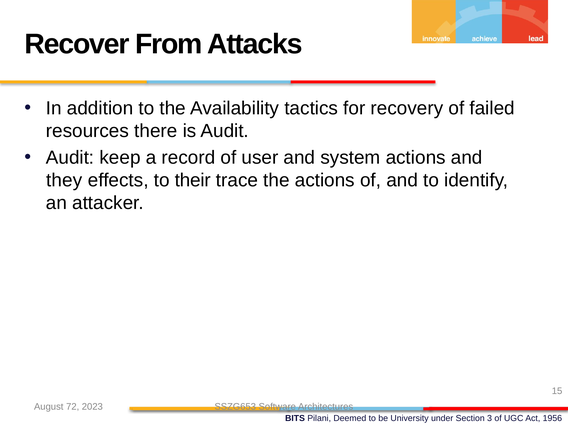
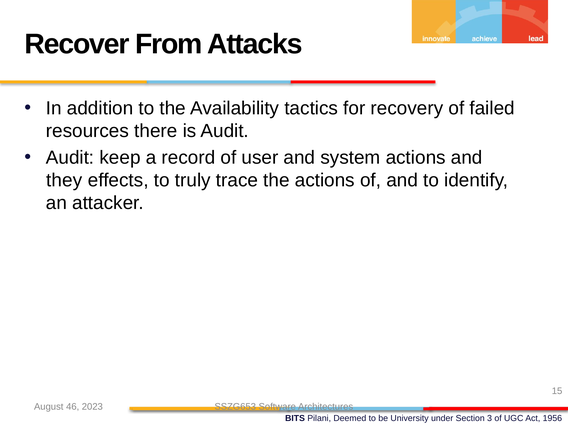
their: their -> truly
72: 72 -> 46
